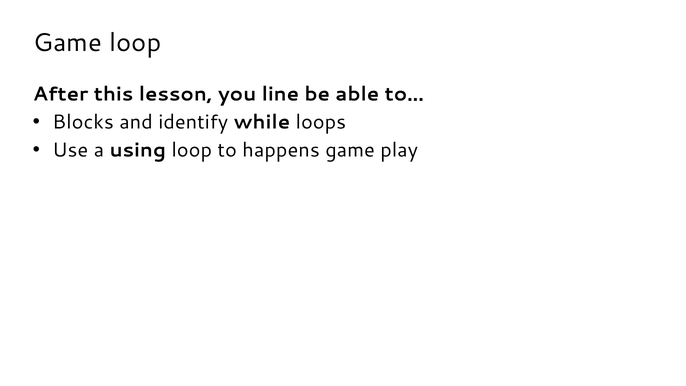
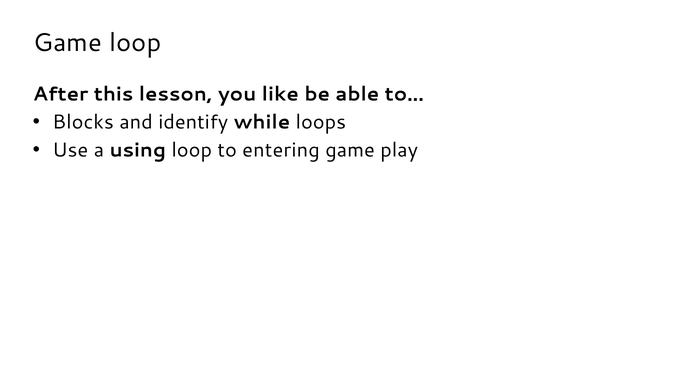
line: line -> like
happens: happens -> entering
